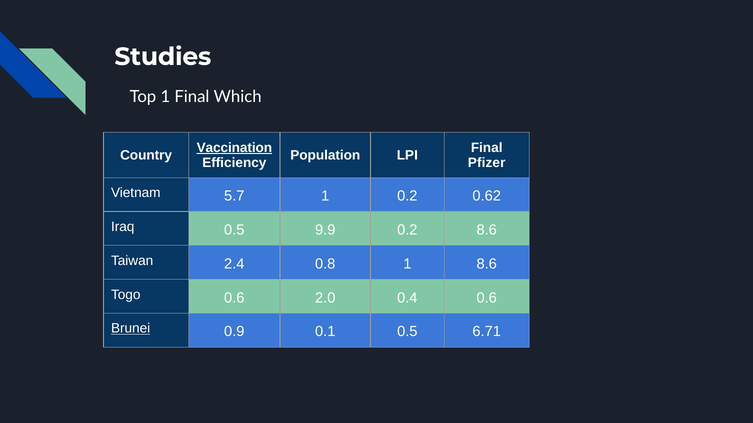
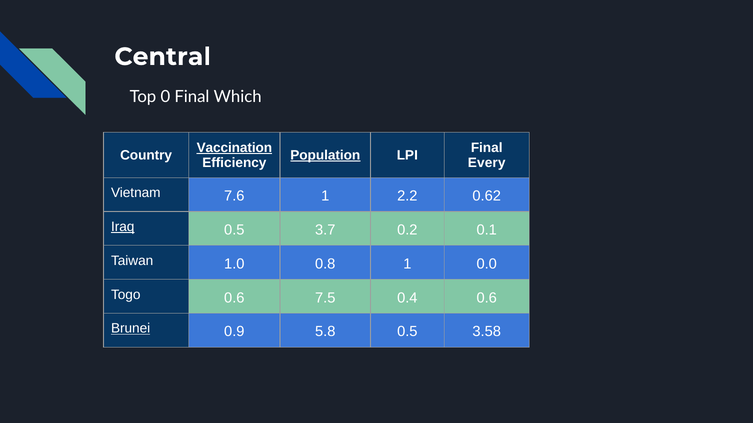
Studies: Studies -> Central
Top 1: 1 -> 0
Population underline: none -> present
Pfizer: Pfizer -> Every
5.7: 5.7 -> 7.6
1 0.2: 0.2 -> 2.2
Iraq underline: none -> present
9.9: 9.9 -> 3.7
0.2 8.6: 8.6 -> 0.1
2.4: 2.4 -> 1.0
1 8.6: 8.6 -> 0.0
2.0: 2.0 -> 7.5
0.1: 0.1 -> 5.8
6.71: 6.71 -> 3.58
